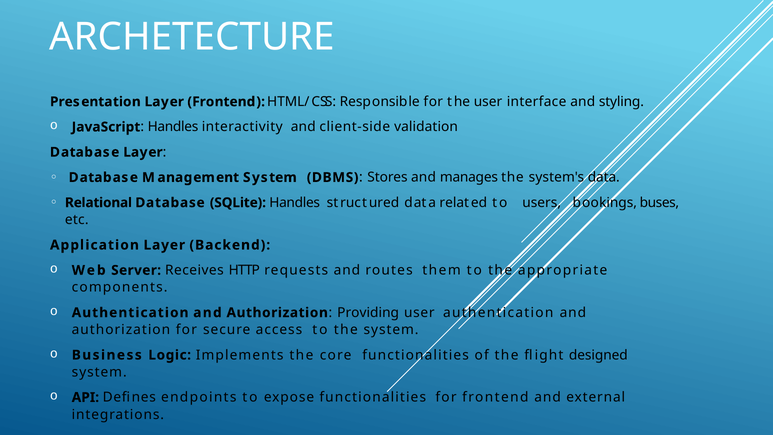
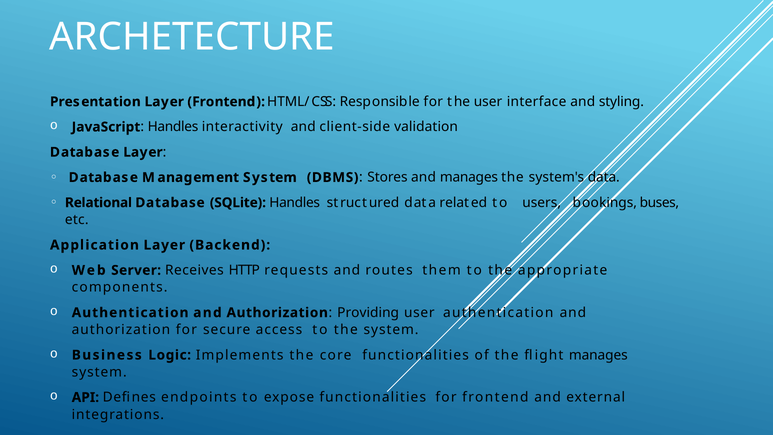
flight designed: designed -> manages
